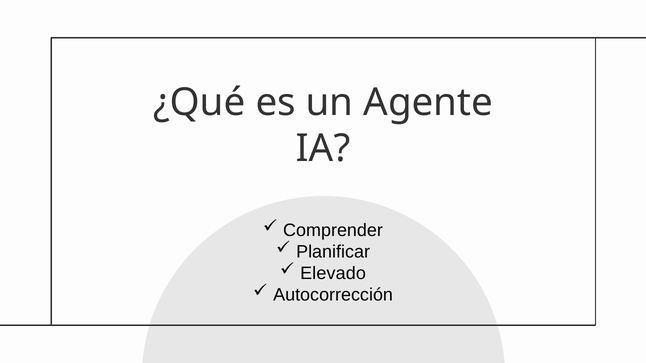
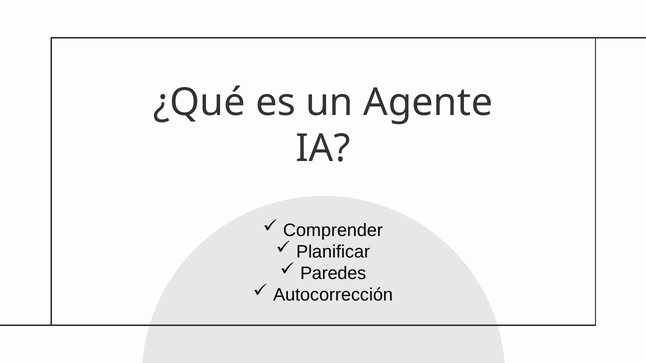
Elevado: Elevado -> Paredes
